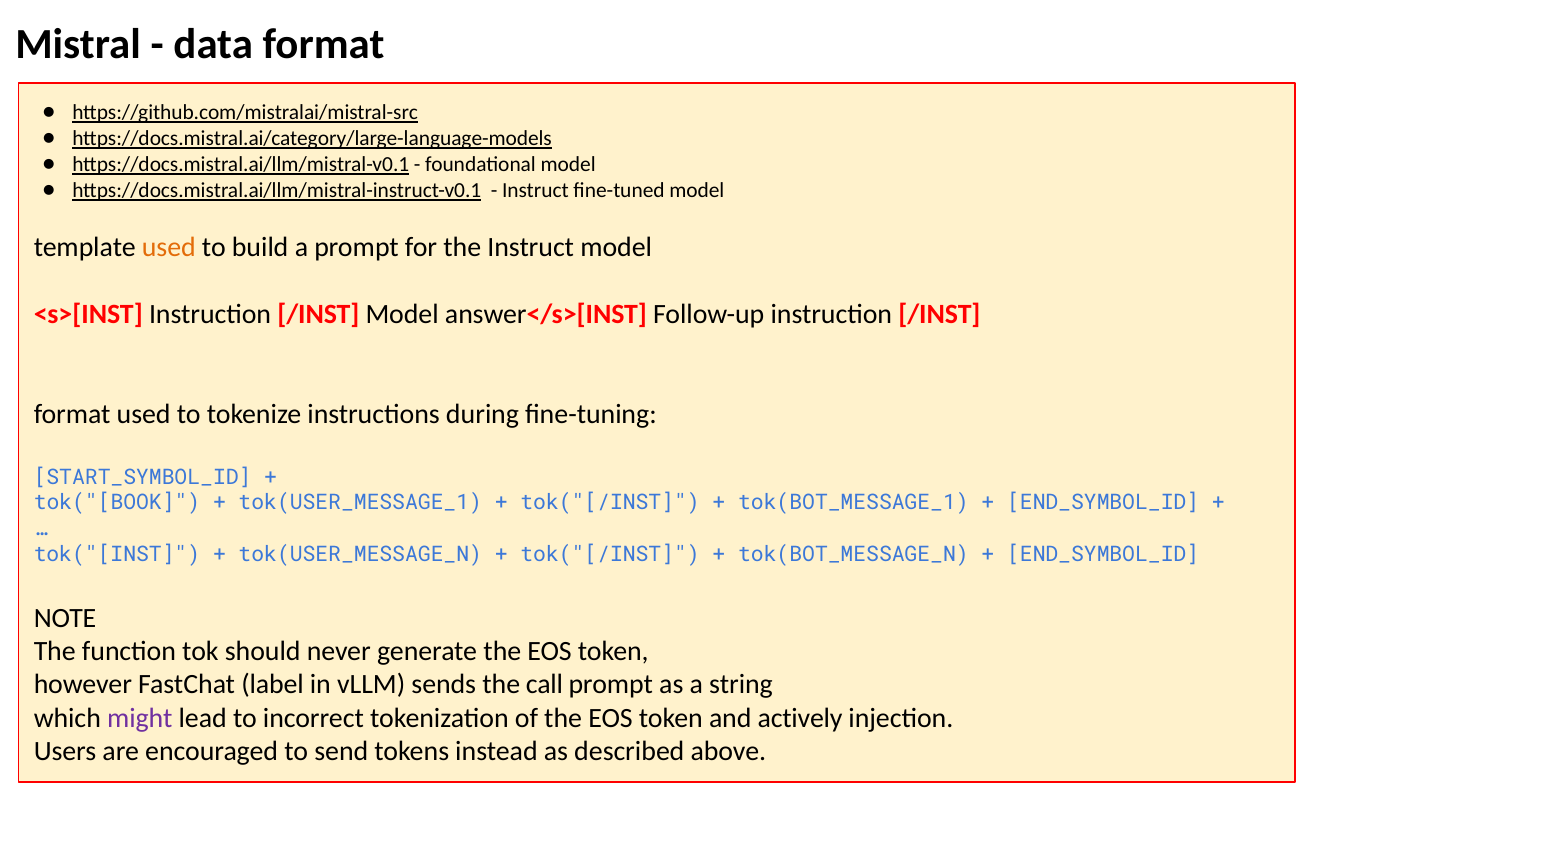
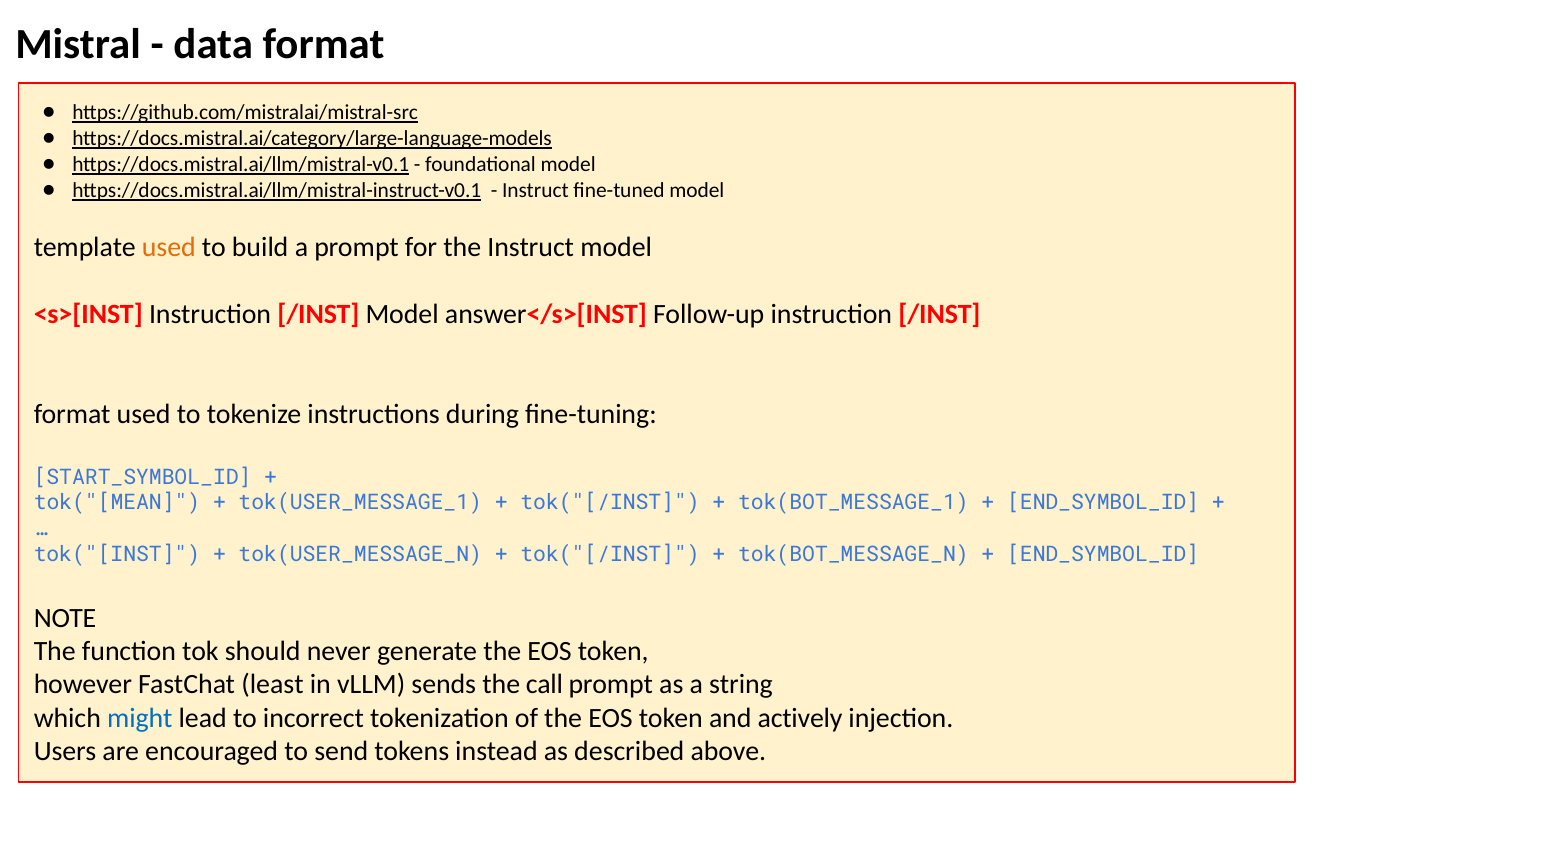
tok("[BOOK: tok("[BOOK -> tok("[MEAN
label: label -> least
might colour: purple -> blue
